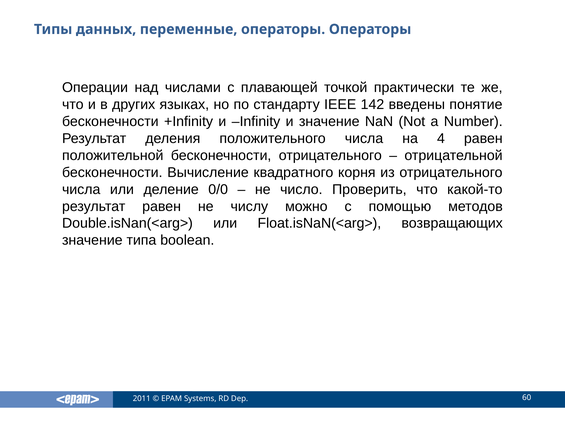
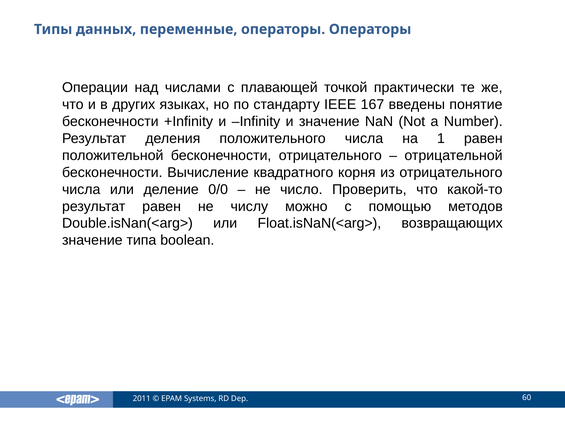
142: 142 -> 167
4: 4 -> 1
